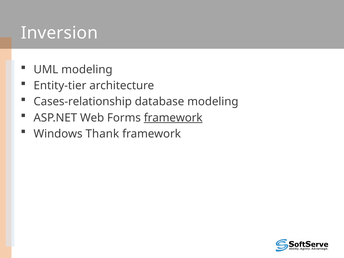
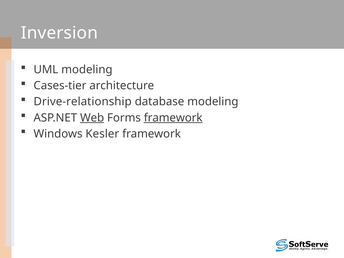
Entity-tier: Entity-tier -> Cases-tier
Cases-relationship: Cases-relationship -> Drive-relationship
Web underline: none -> present
Thank: Thank -> Kesler
